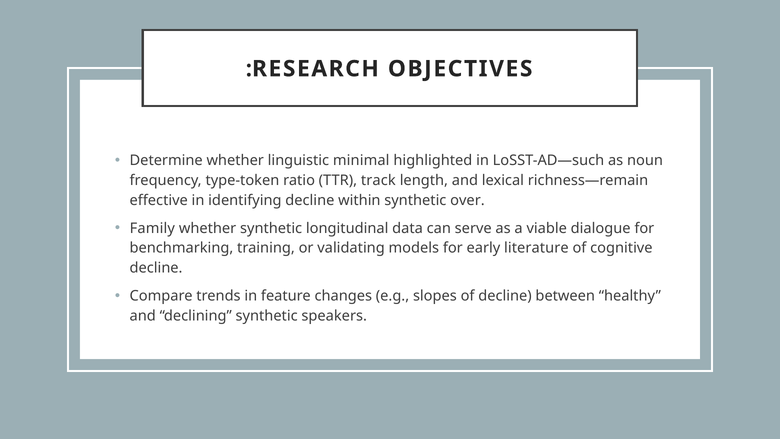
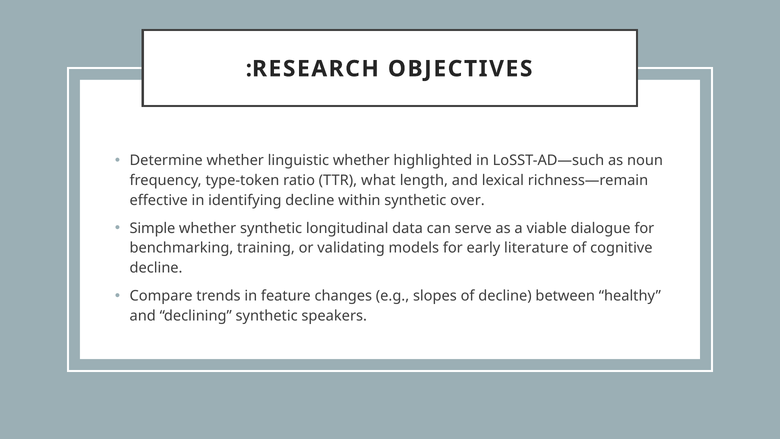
linguistic minimal: minimal -> whether
track: track -> what
Family: Family -> Simple
